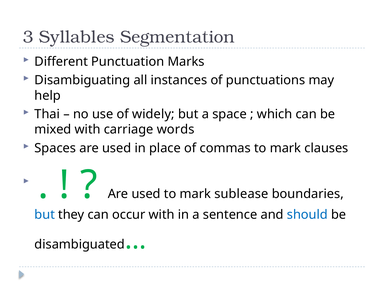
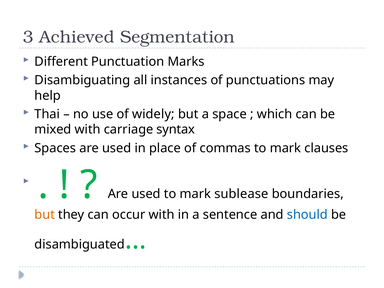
Syllables: Syllables -> Achieved
words: words -> syntax
but at (45, 215) colour: blue -> orange
